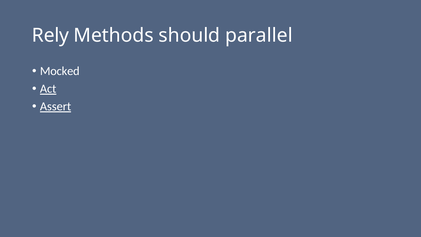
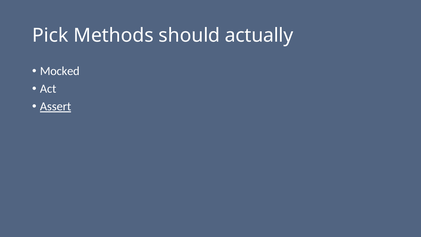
Rely: Rely -> Pick
parallel: parallel -> actually
Act underline: present -> none
